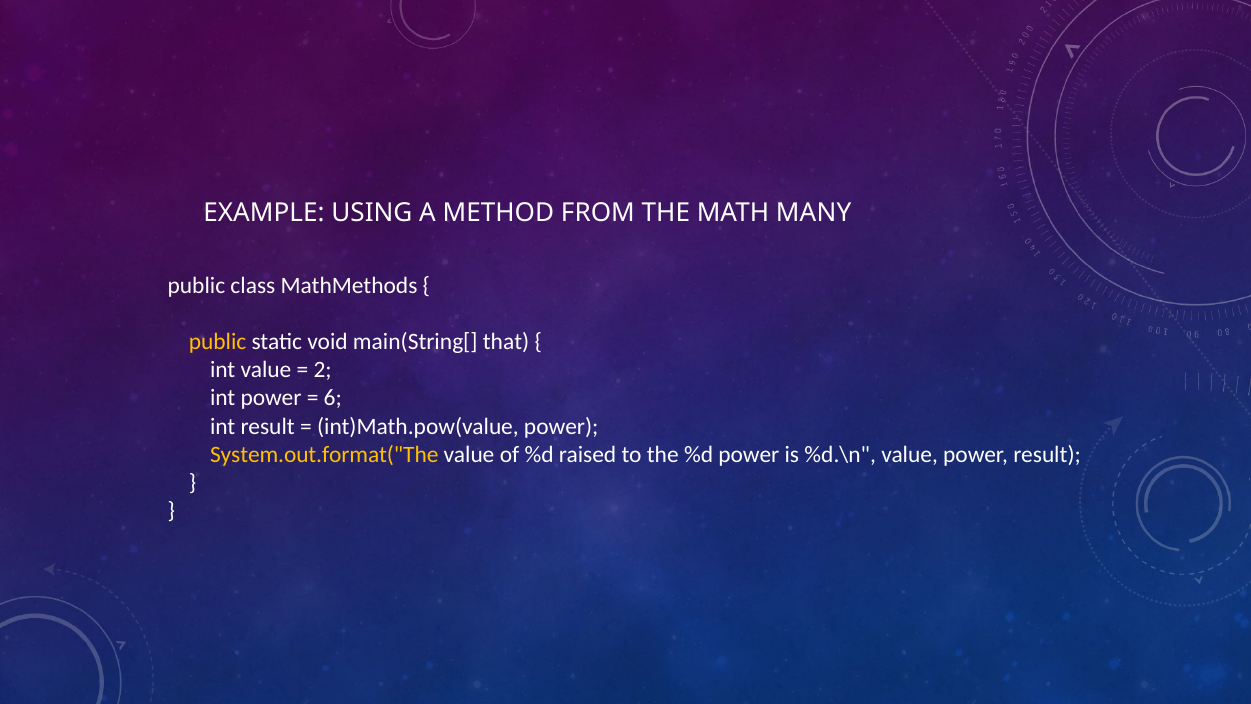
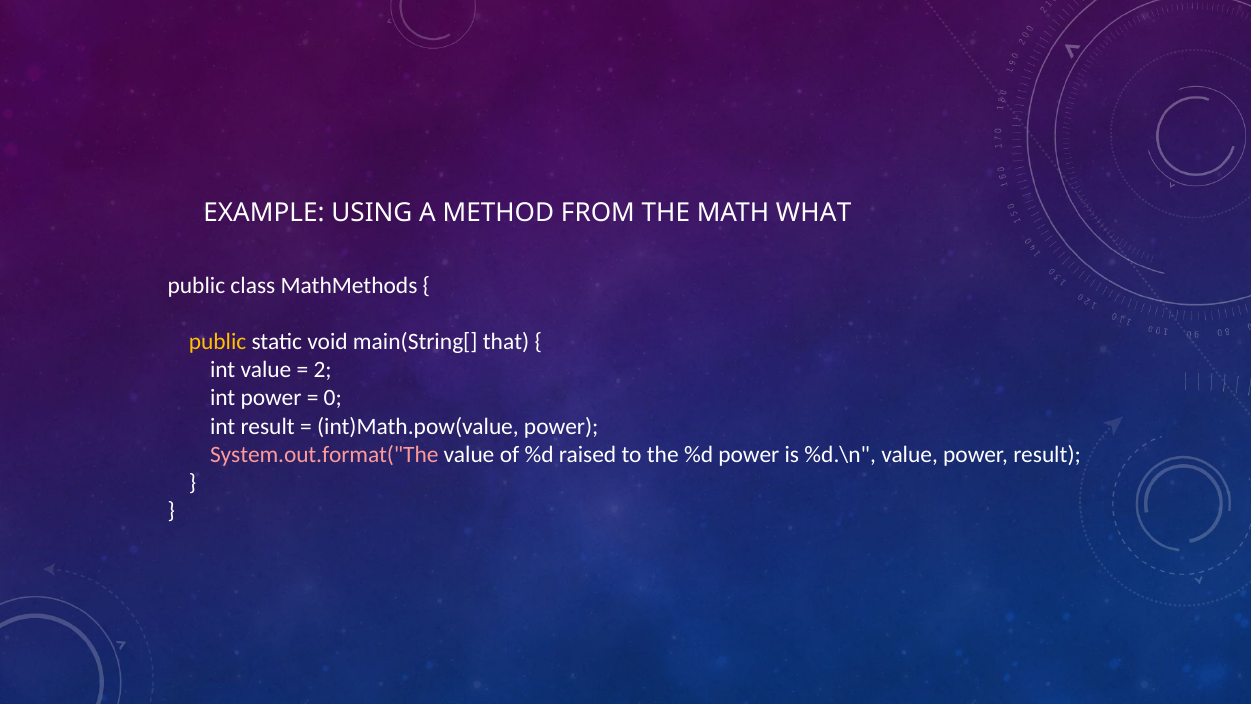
MANY: MANY -> WHAT
6: 6 -> 0
System.out.format("The colour: yellow -> pink
